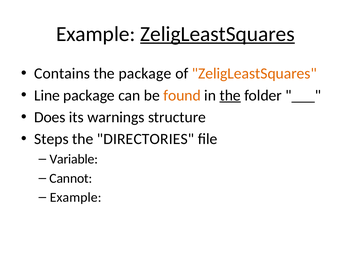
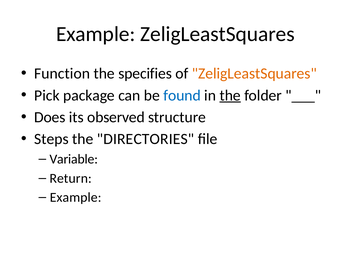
ZeligLeastSquares at (217, 34) underline: present -> none
Contains: Contains -> Function
the package: package -> specifies
Line: Line -> Pick
found colour: orange -> blue
warnings: warnings -> observed
Cannot: Cannot -> Return
